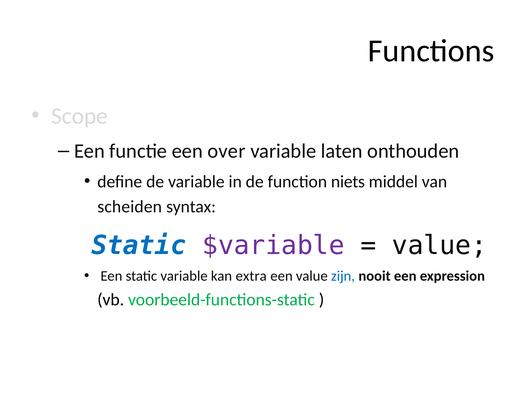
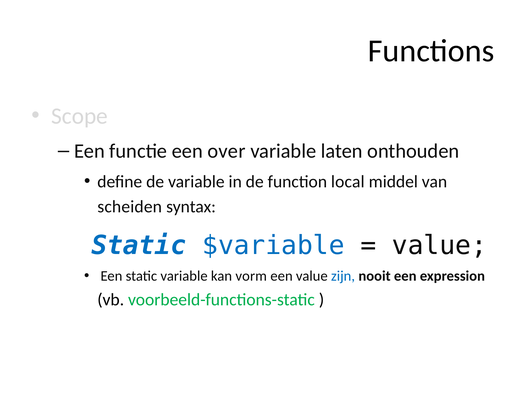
niets: niets -> local
$variable colour: purple -> blue
extra: extra -> vorm
